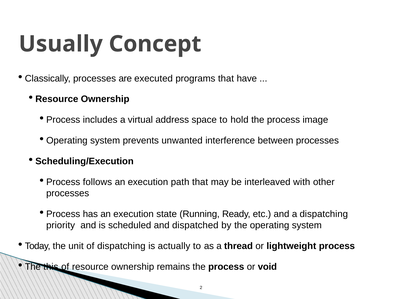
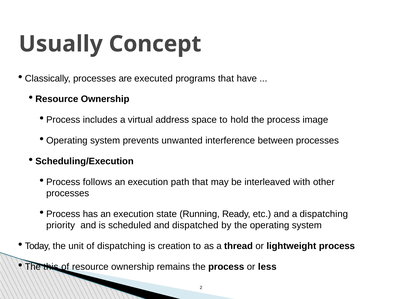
actually: actually -> creation
void: void -> less
